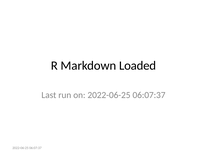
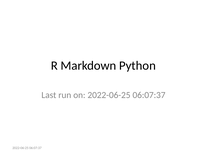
Loaded: Loaded -> Python
